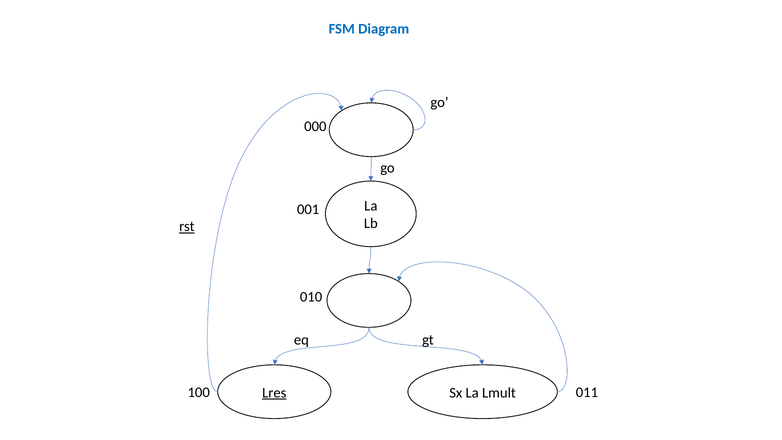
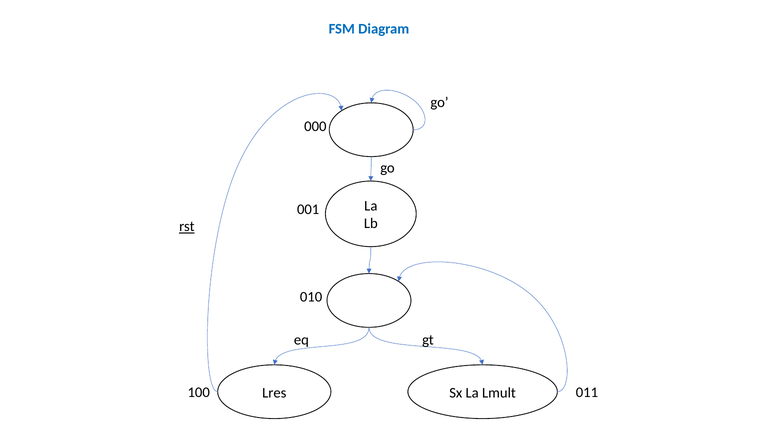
Lres underline: present -> none
